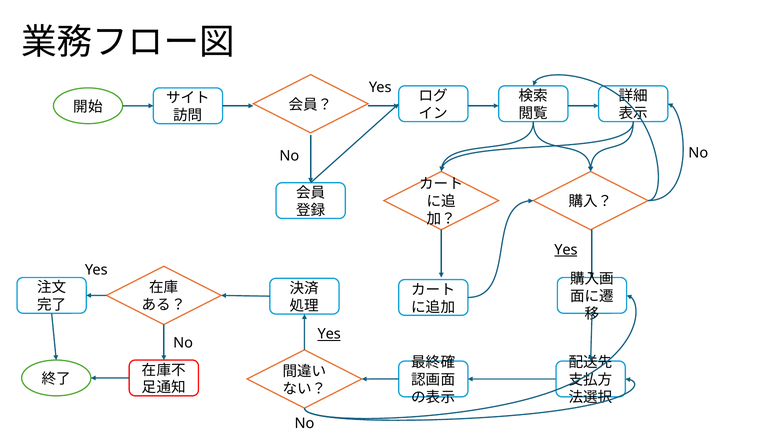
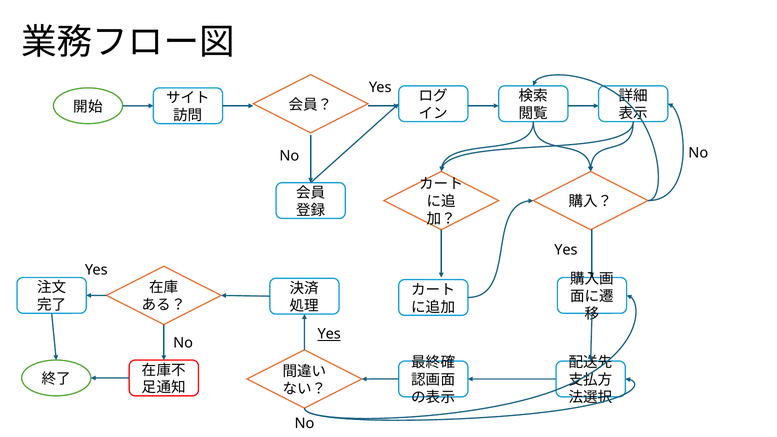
Yes at (566, 250) underline: present -> none
